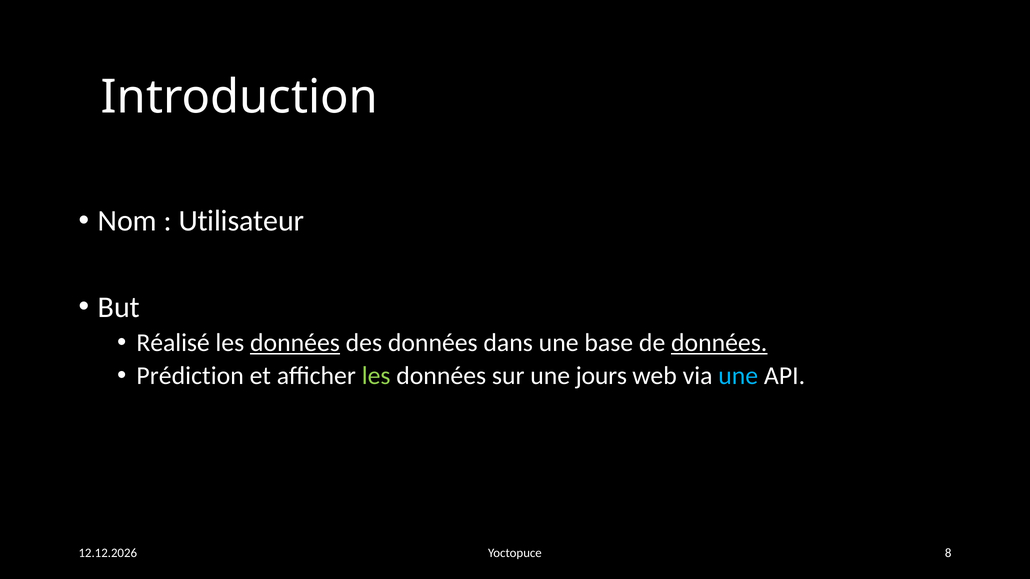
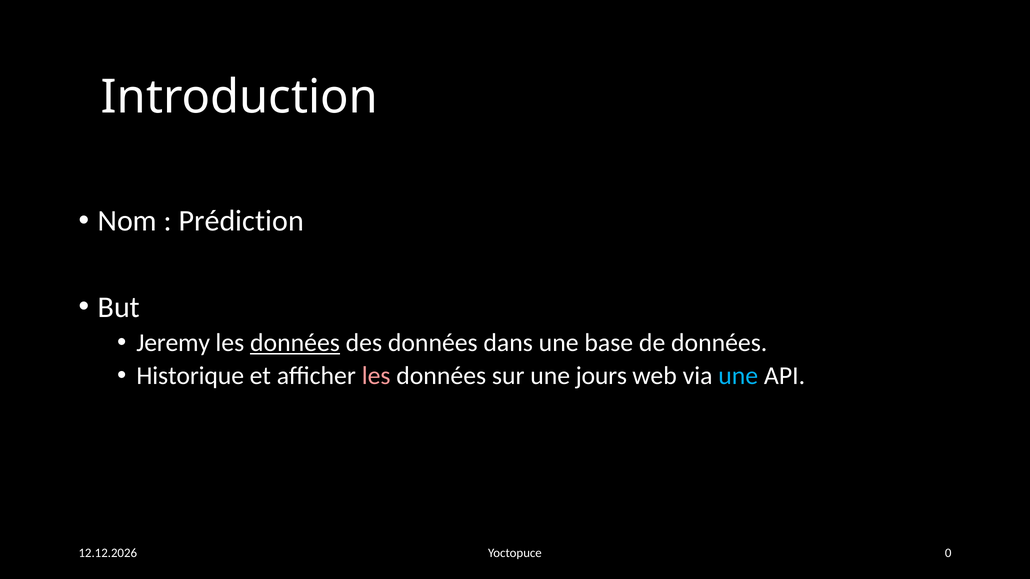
Utilisateur: Utilisateur -> Prédiction
Réalisé: Réalisé -> Jeremy
données at (719, 343) underline: present -> none
Prédiction: Prédiction -> Historique
les at (376, 376) colour: light green -> pink
8: 8 -> 0
